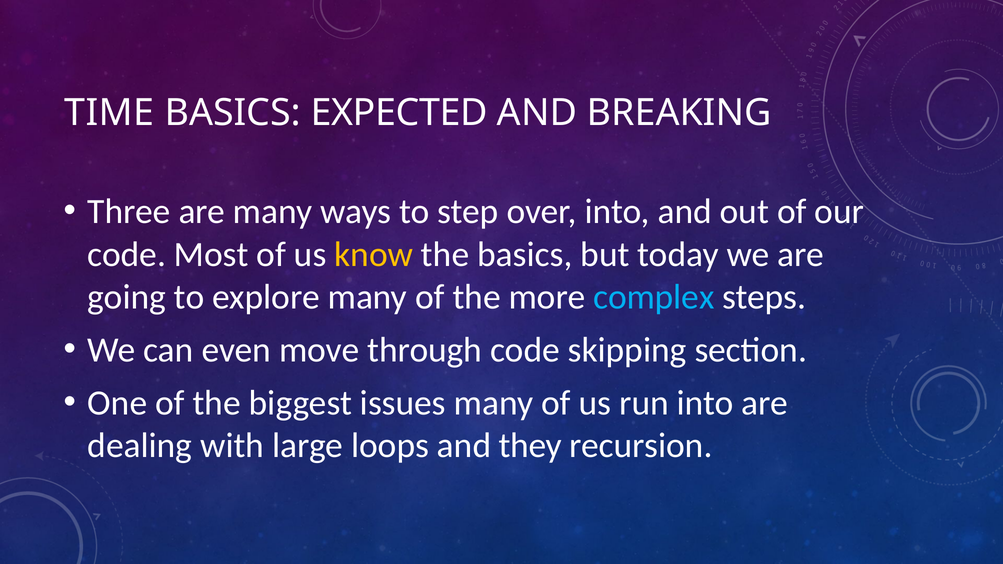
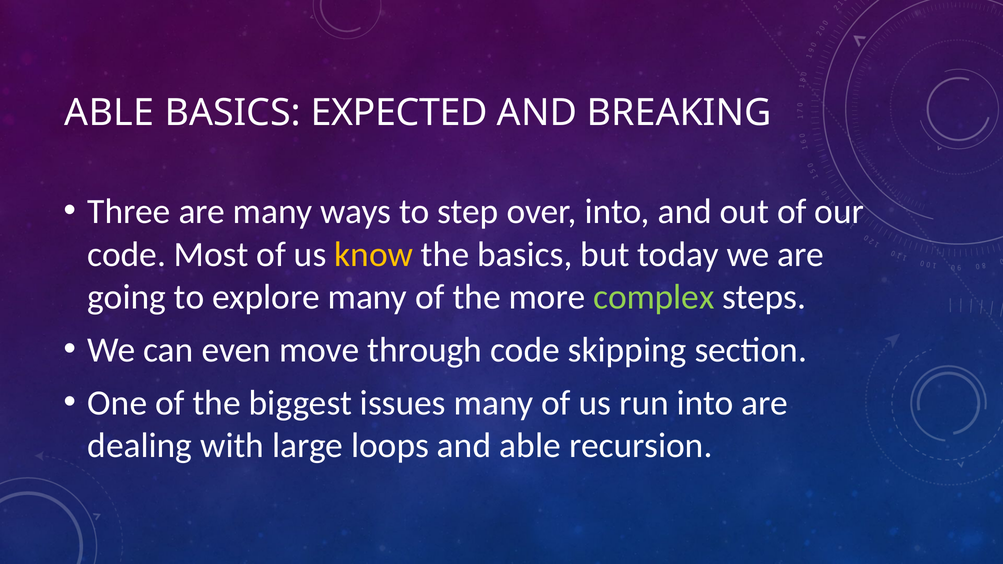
TIME at (109, 113): TIME -> ABLE
complex colour: light blue -> light green
and they: they -> able
